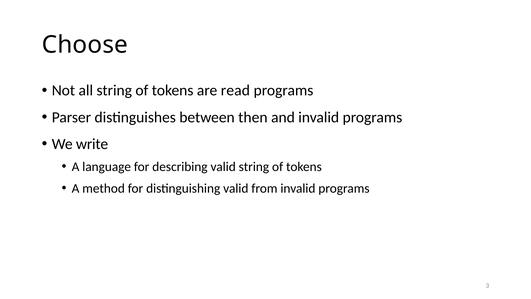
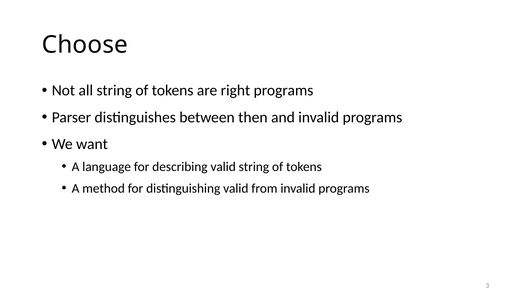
read: read -> right
write: write -> want
